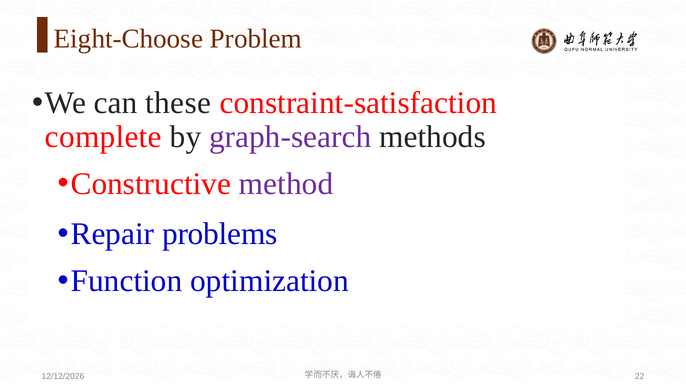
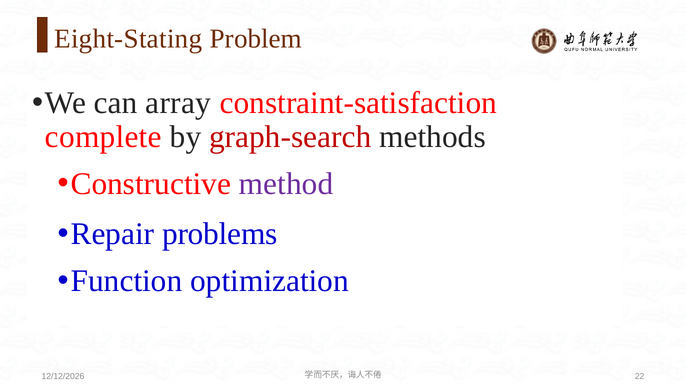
Eight-Choose: Eight-Choose -> Eight-Stating
these: these -> array
graph-search colour: purple -> red
